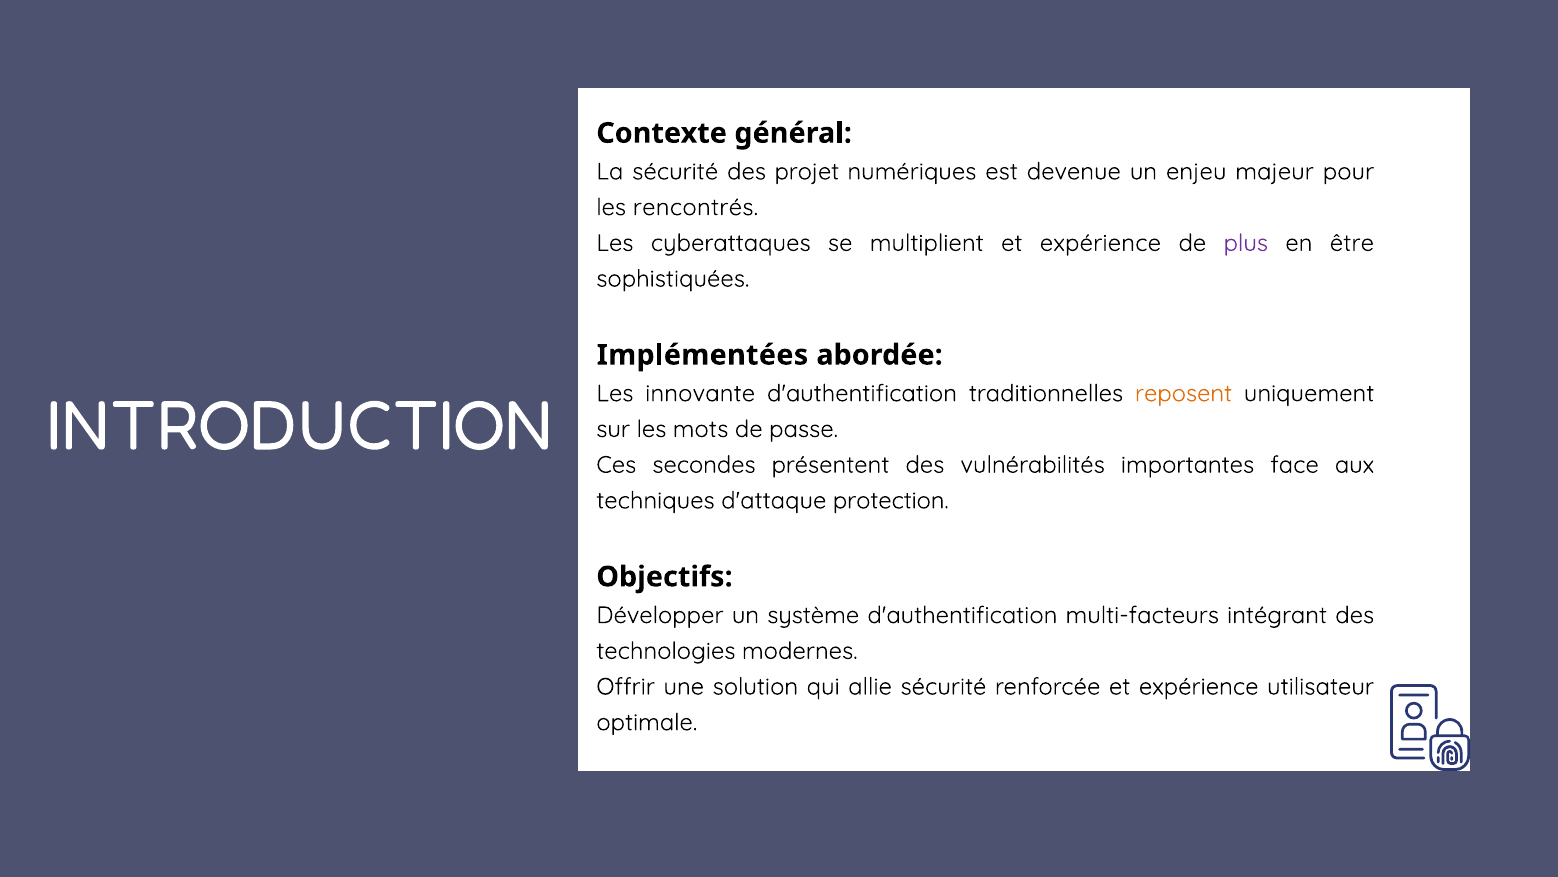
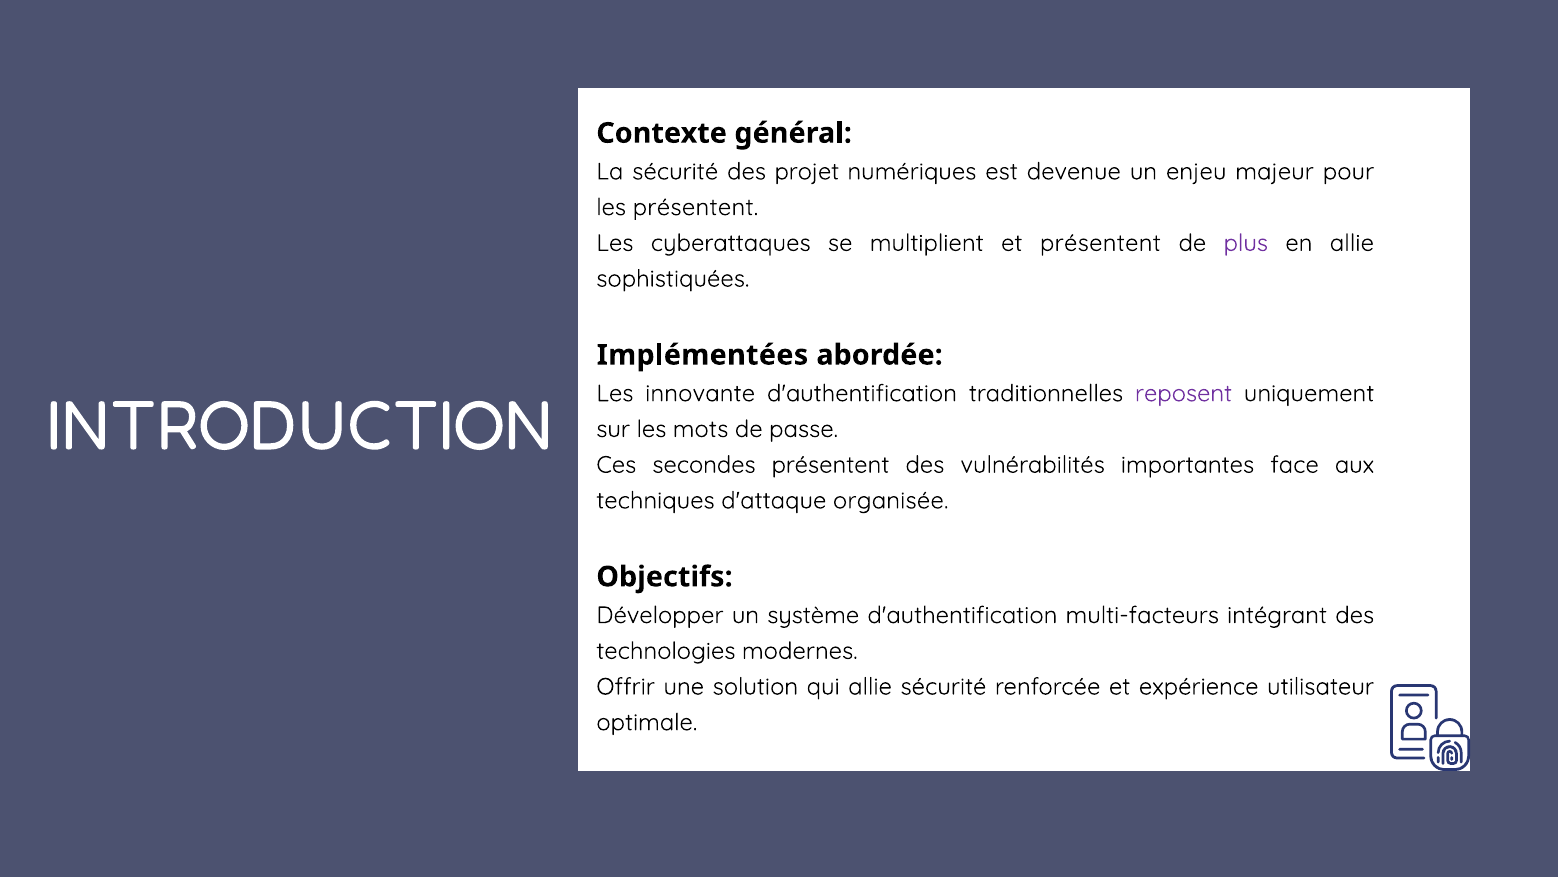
les rencontrés: rencontrés -> présentent
multiplient et expérience: expérience -> présentent
en être: être -> allie
reposent colour: orange -> purple
protection: protection -> organisée
